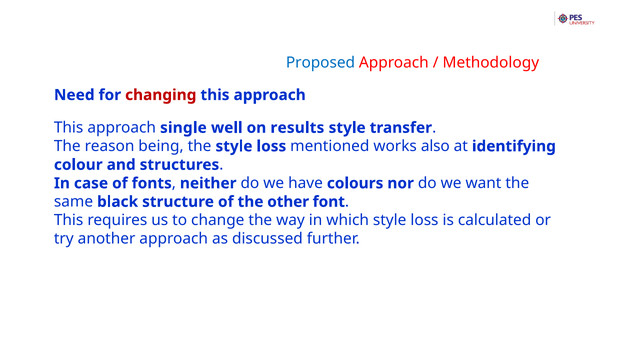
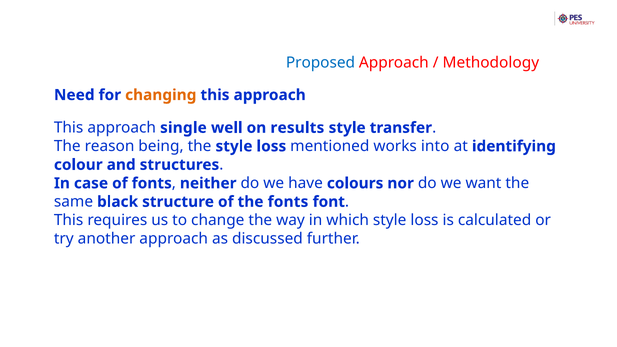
changing colour: red -> orange
also: also -> into
the other: other -> fonts
